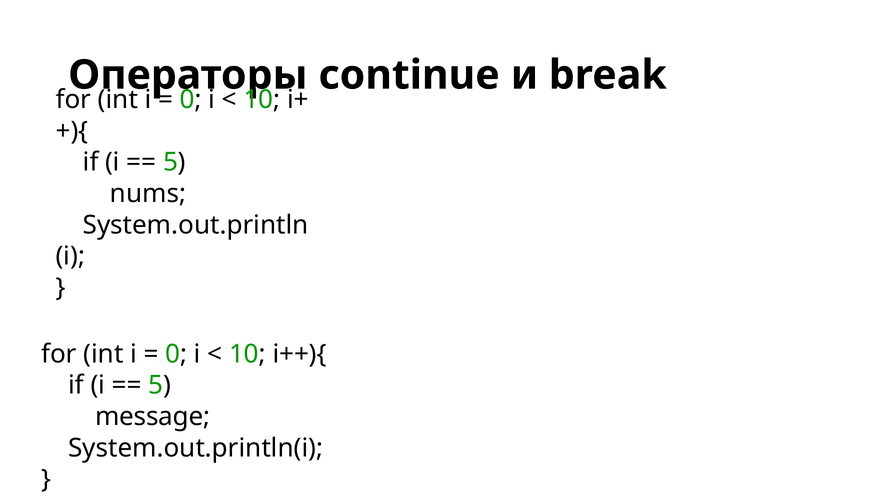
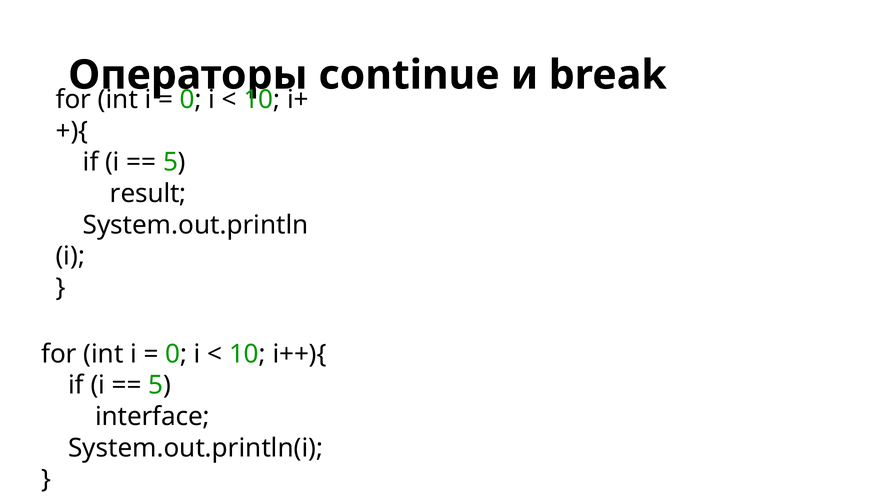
nums: nums -> result
message: message -> interface
